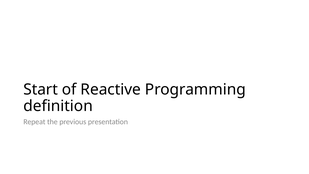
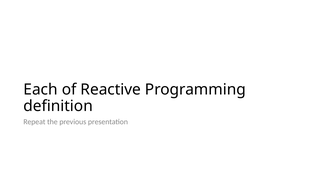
Start: Start -> Each
